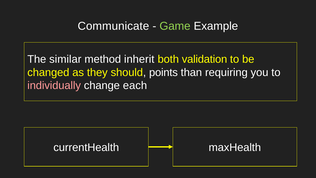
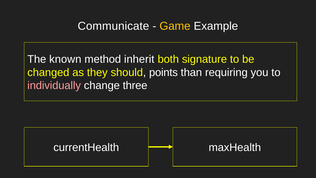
Game colour: light green -> yellow
similar: similar -> known
validation: validation -> signature
each: each -> three
